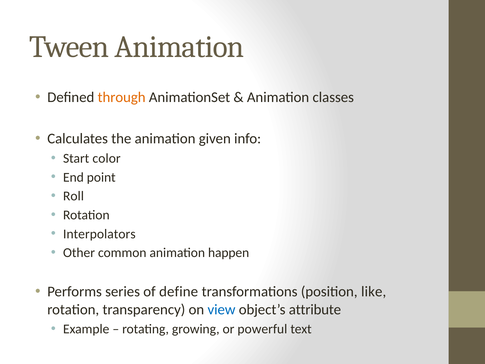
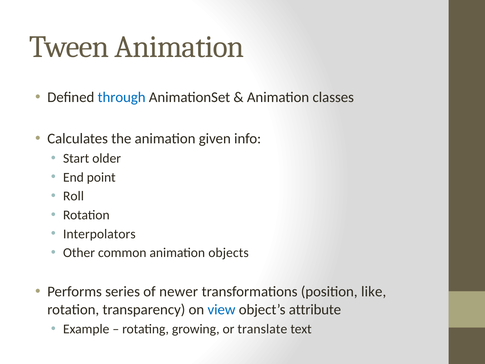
through colour: orange -> blue
color: color -> older
happen: happen -> objects
define: define -> newer
powerful: powerful -> translate
